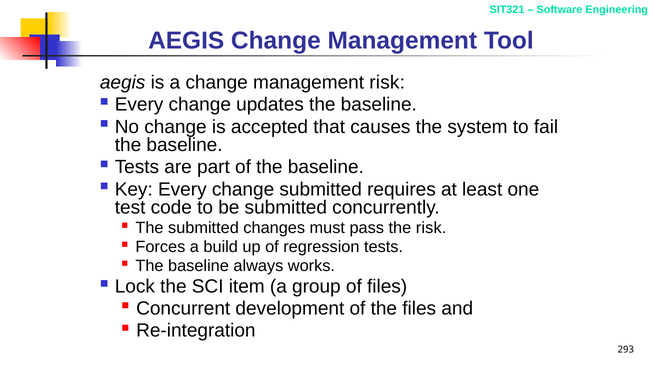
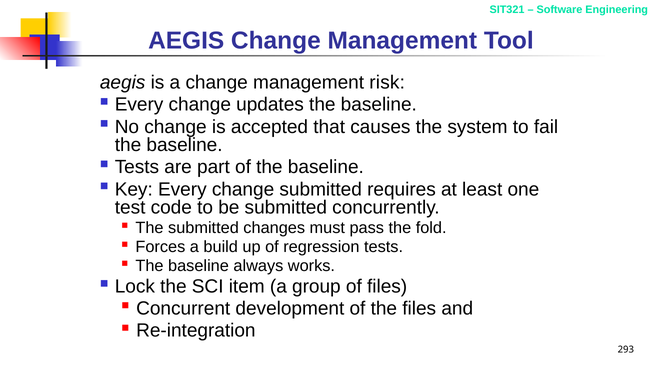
the risk: risk -> fold
